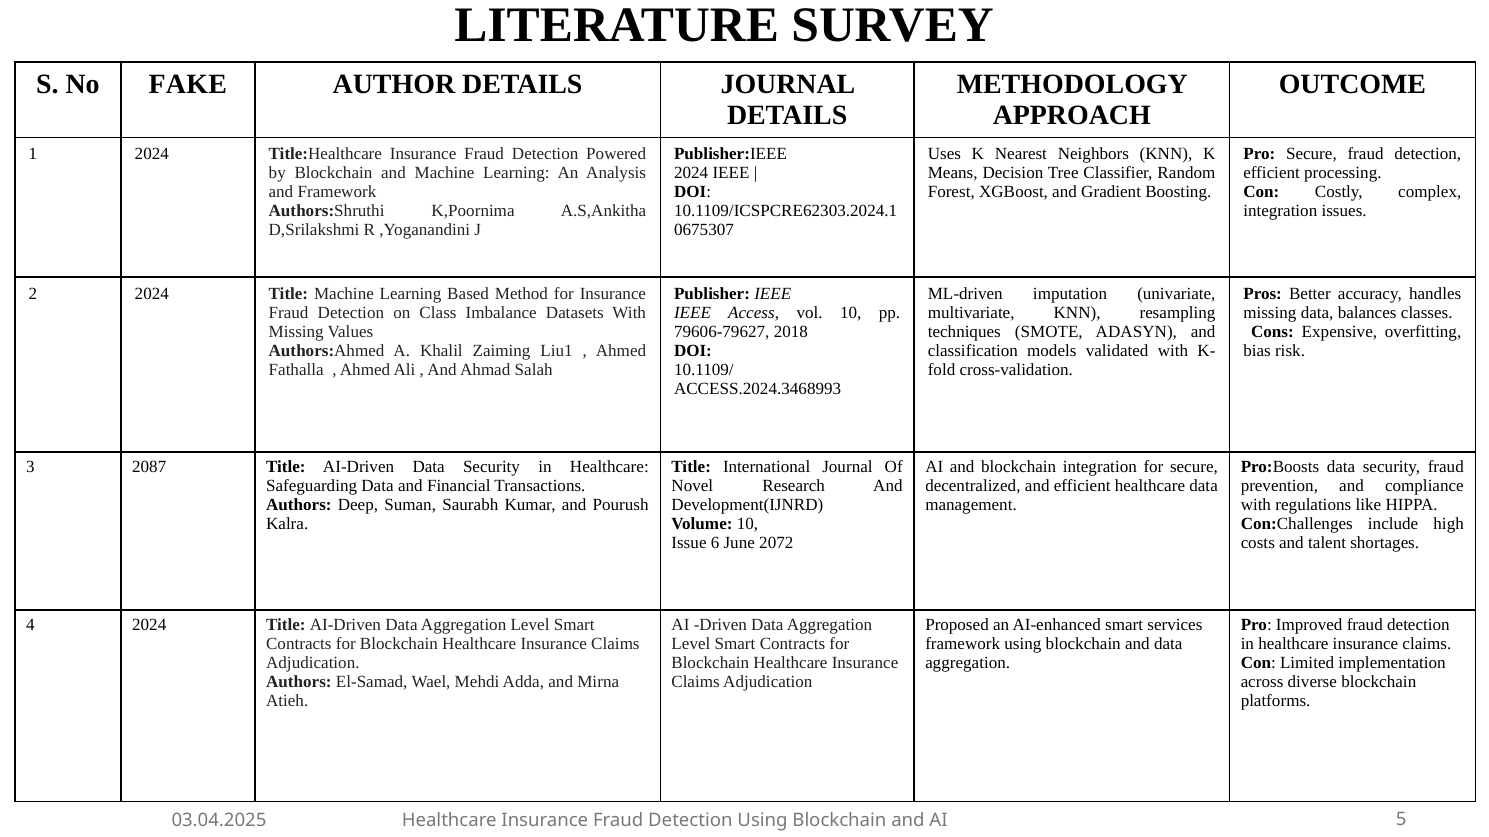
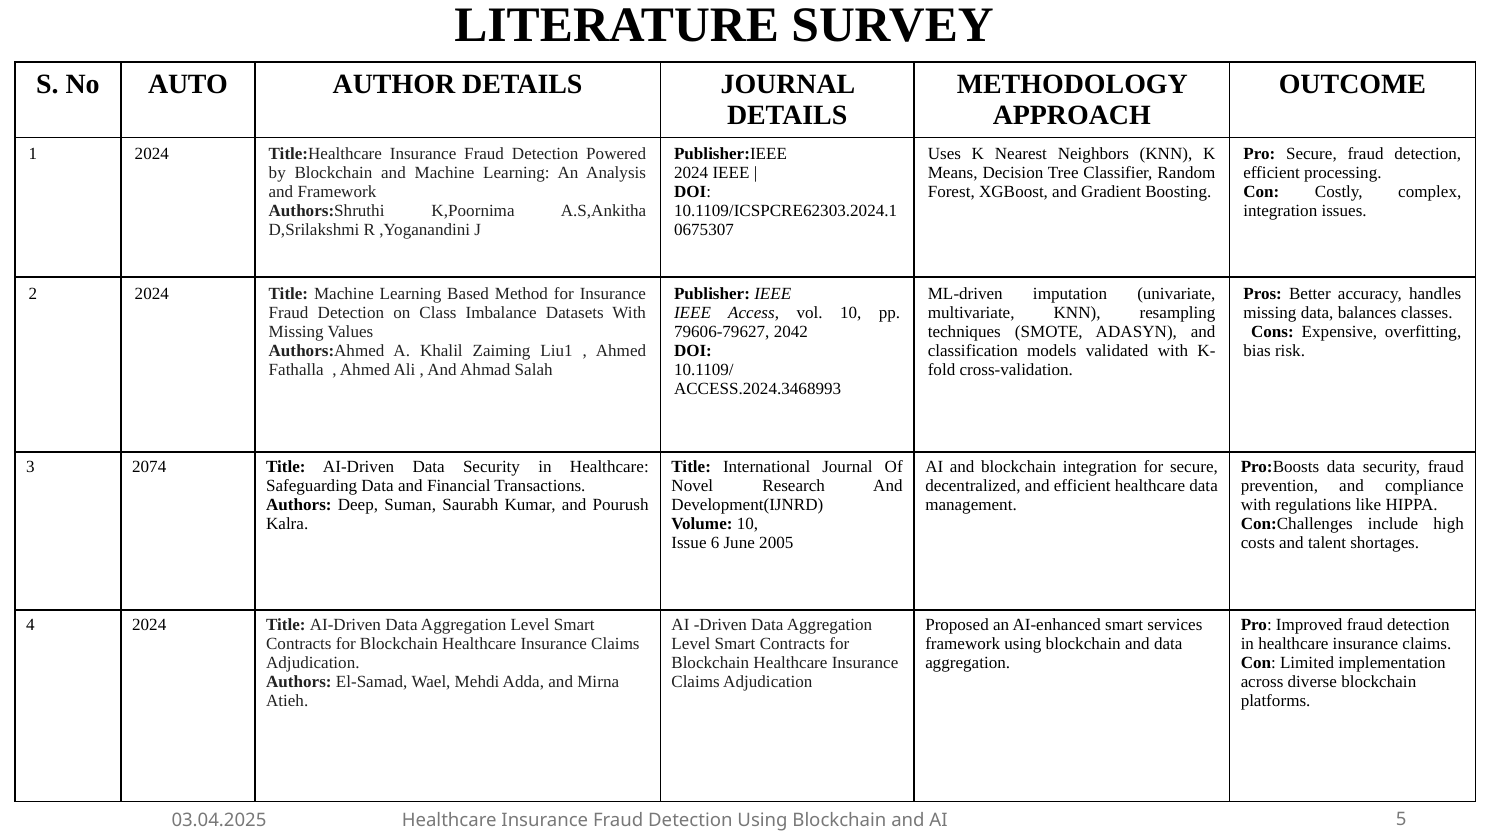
FAKE: FAKE -> AUTO
2018: 2018 -> 2042
2087: 2087 -> 2074
2072: 2072 -> 2005
